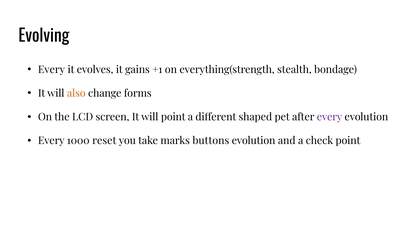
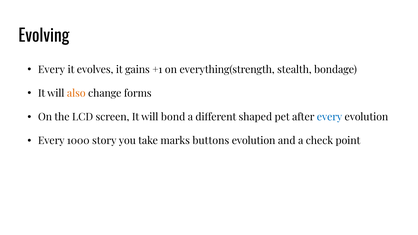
will point: point -> bond
every at (330, 117) colour: purple -> blue
reset: reset -> story
